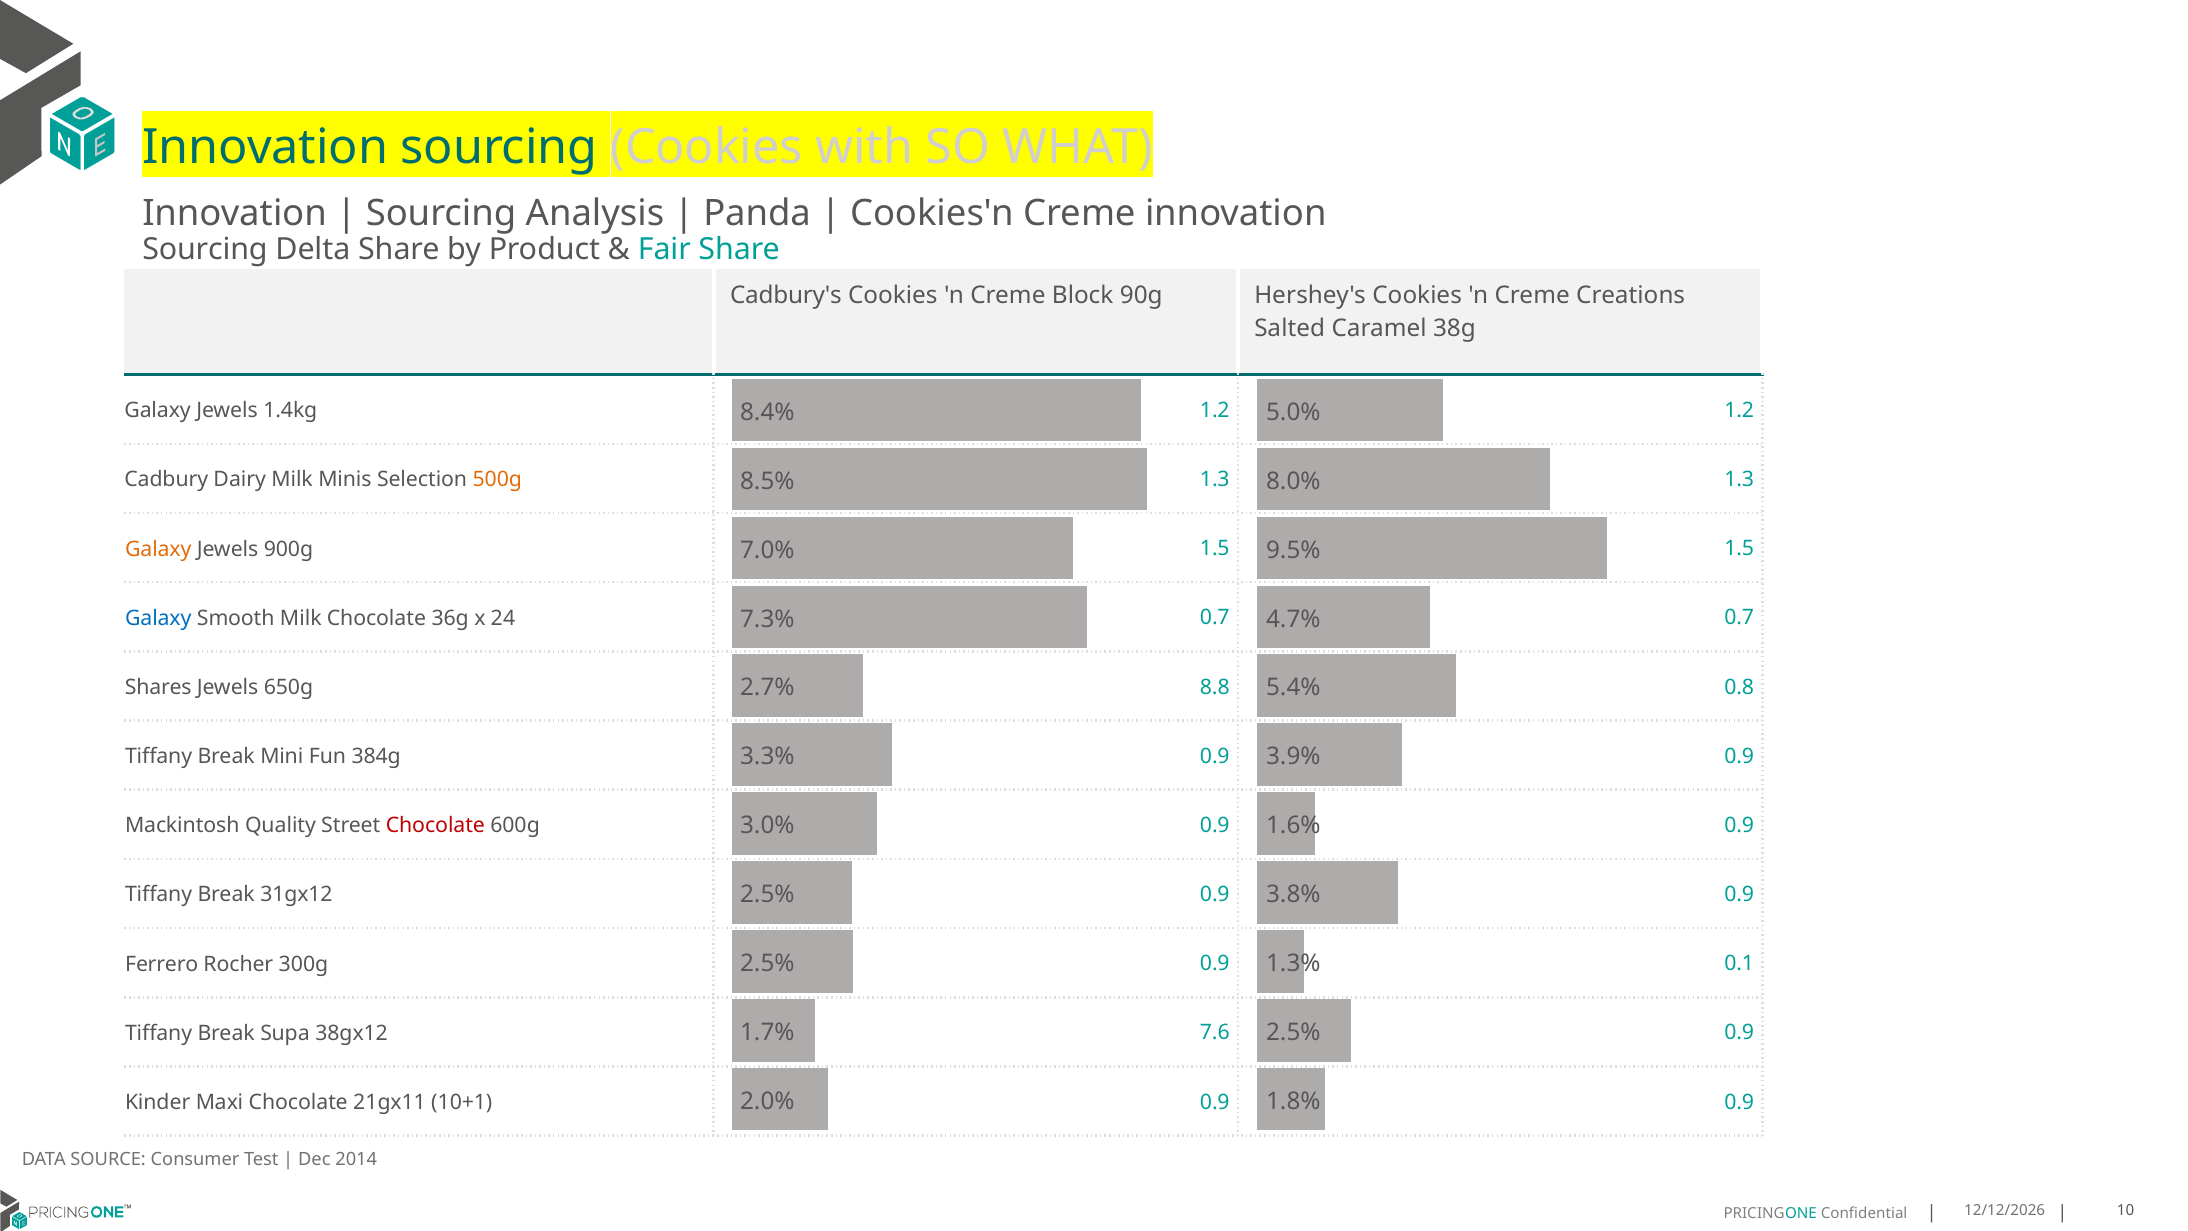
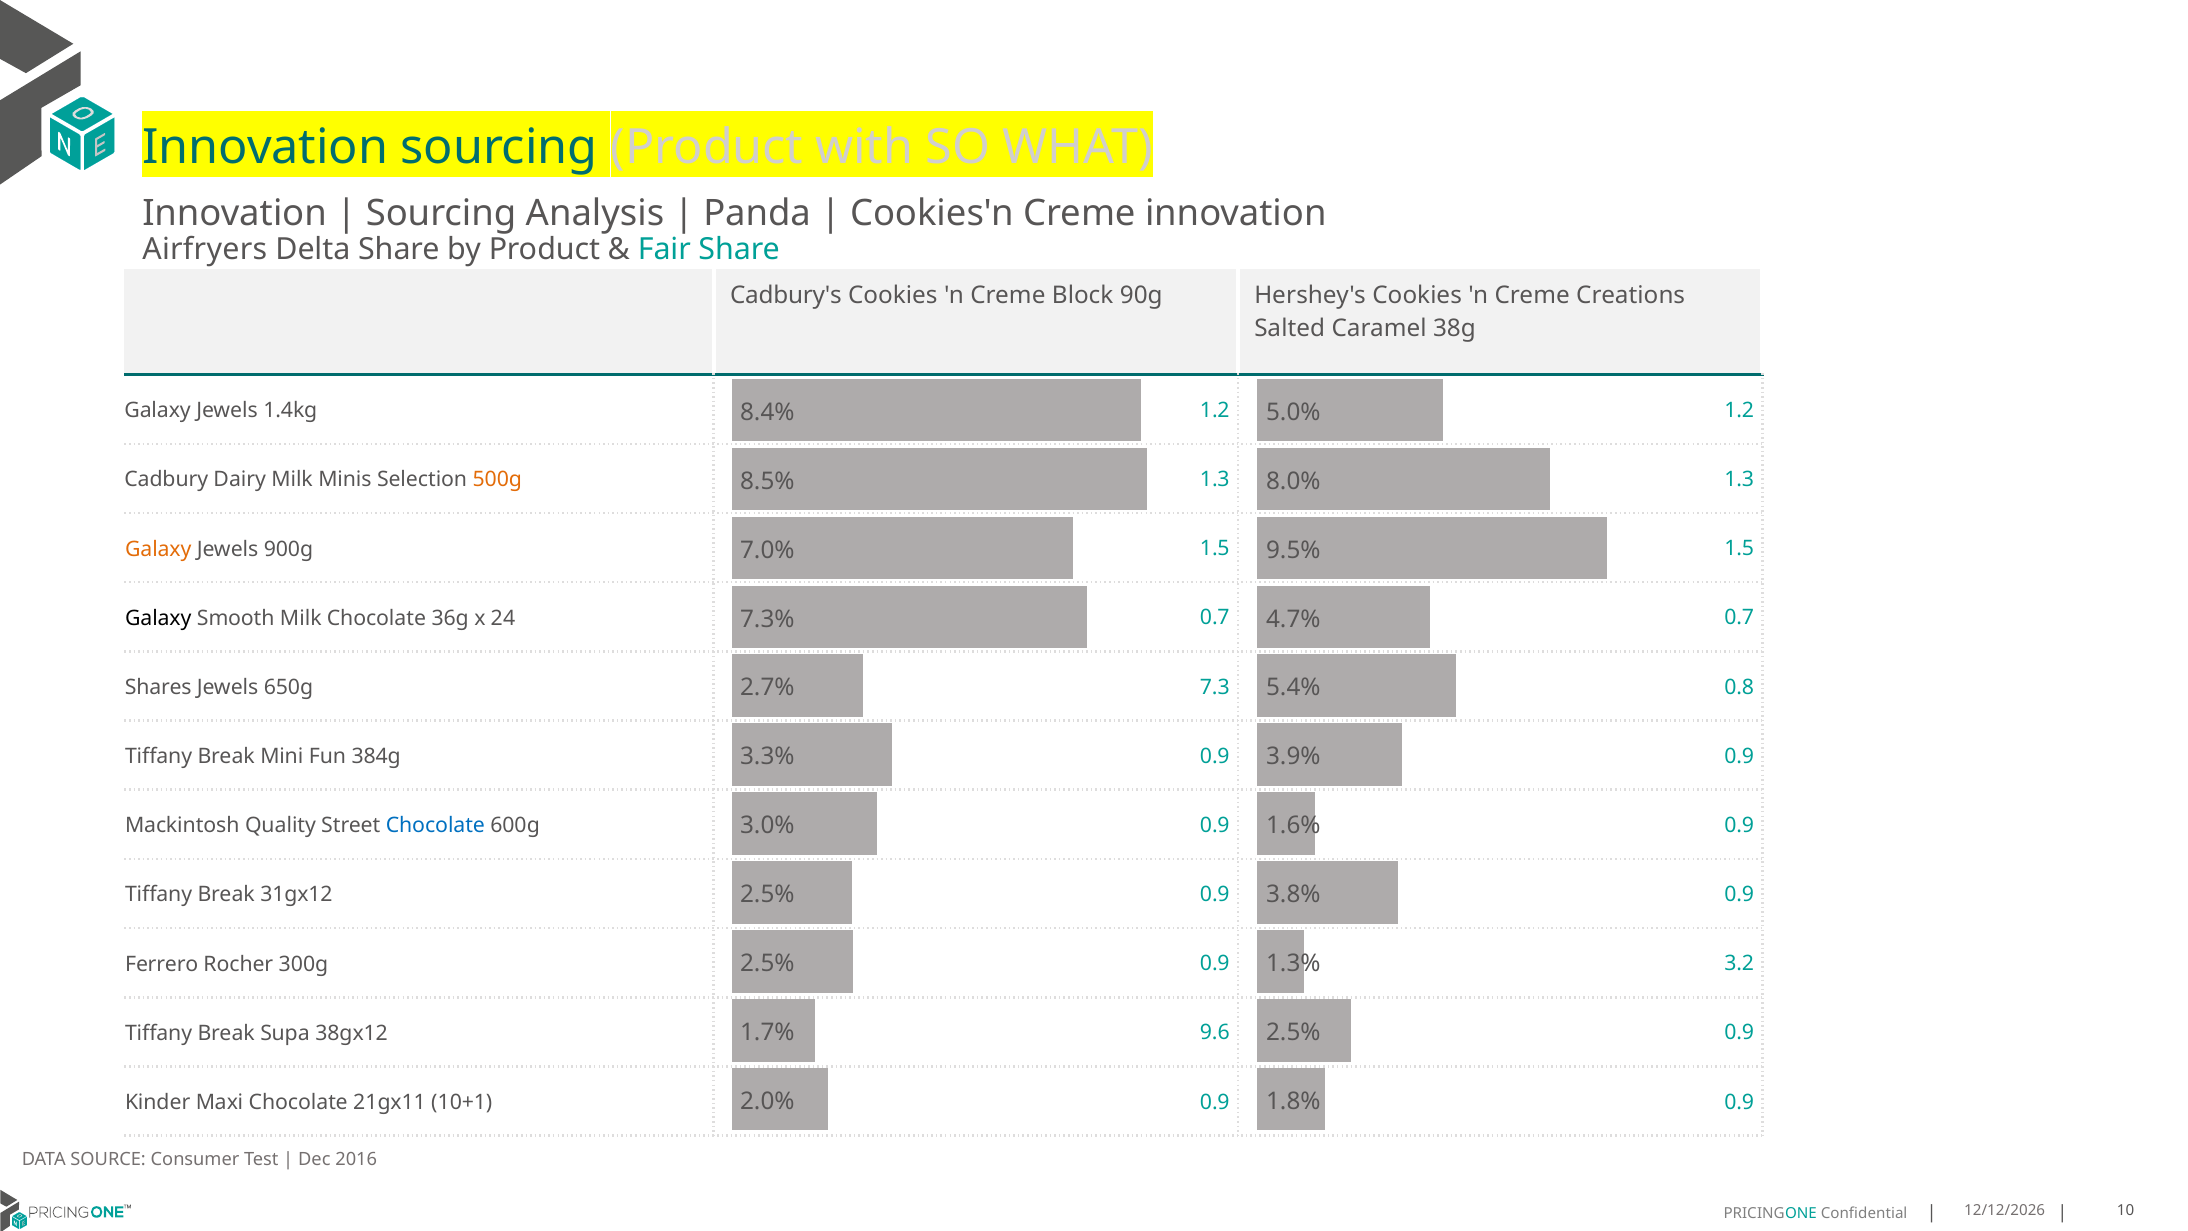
sourcing Cookies: Cookies -> Product
Sourcing at (205, 249): Sourcing -> Airfryers
Galaxy at (158, 618) colour: blue -> black
8.8: 8.8 -> 7.3
Chocolate at (435, 826) colour: red -> blue
0.1: 0.1 -> 3.2
7.6: 7.6 -> 9.6
2014: 2014 -> 2016
